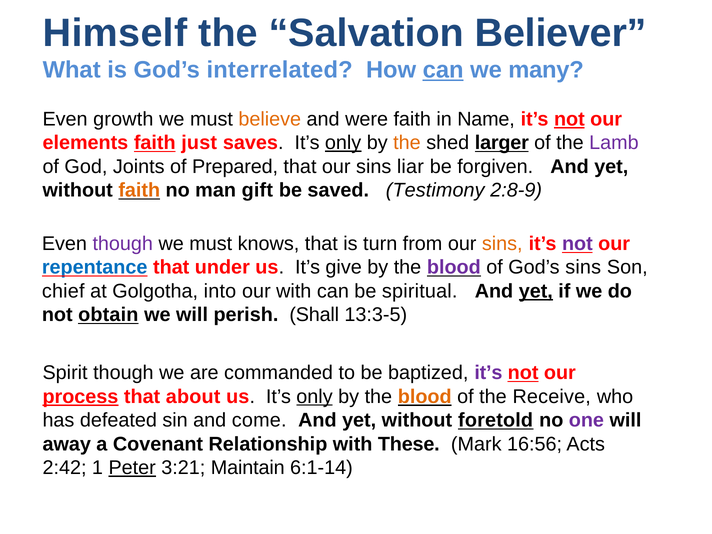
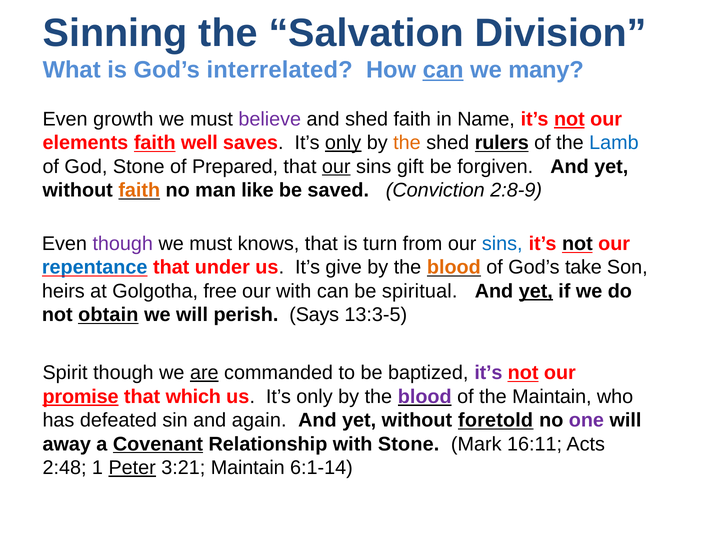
Himself: Himself -> Sinning
Believer: Believer -> Division
believe colour: orange -> purple
and were: were -> shed
just: just -> well
larger: larger -> rulers
Lamb colour: purple -> blue
God Joints: Joints -> Stone
our at (336, 167) underline: none -> present
liar: liar -> gift
gift: gift -> like
Testimony: Testimony -> Conviction
sins at (502, 244) colour: orange -> blue
not at (577, 244) colour: purple -> black
blood at (454, 267) colour: purple -> orange
God’s sins: sins -> take
chief: chief -> heirs
into: into -> free
Shall: Shall -> Says
are underline: none -> present
process: process -> promise
about: about -> which
only at (315, 397) underline: present -> none
blood at (425, 397) colour: orange -> purple
the Receive: Receive -> Maintain
come: come -> again
Covenant underline: none -> present
with These: These -> Stone
16:56: 16:56 -> 16:11
2:42: 2:42 -> 2:48
